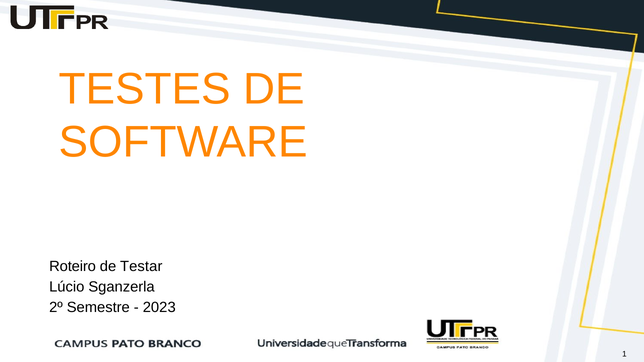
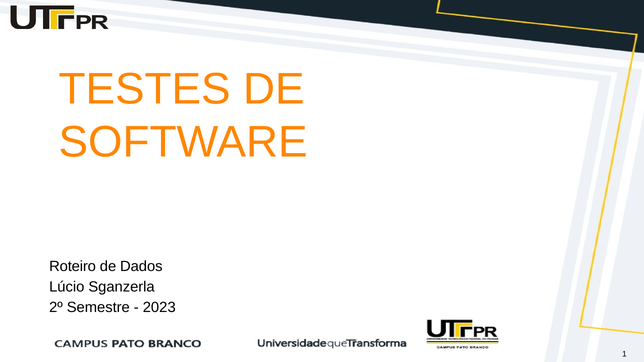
Testar: Testar -> Dados
